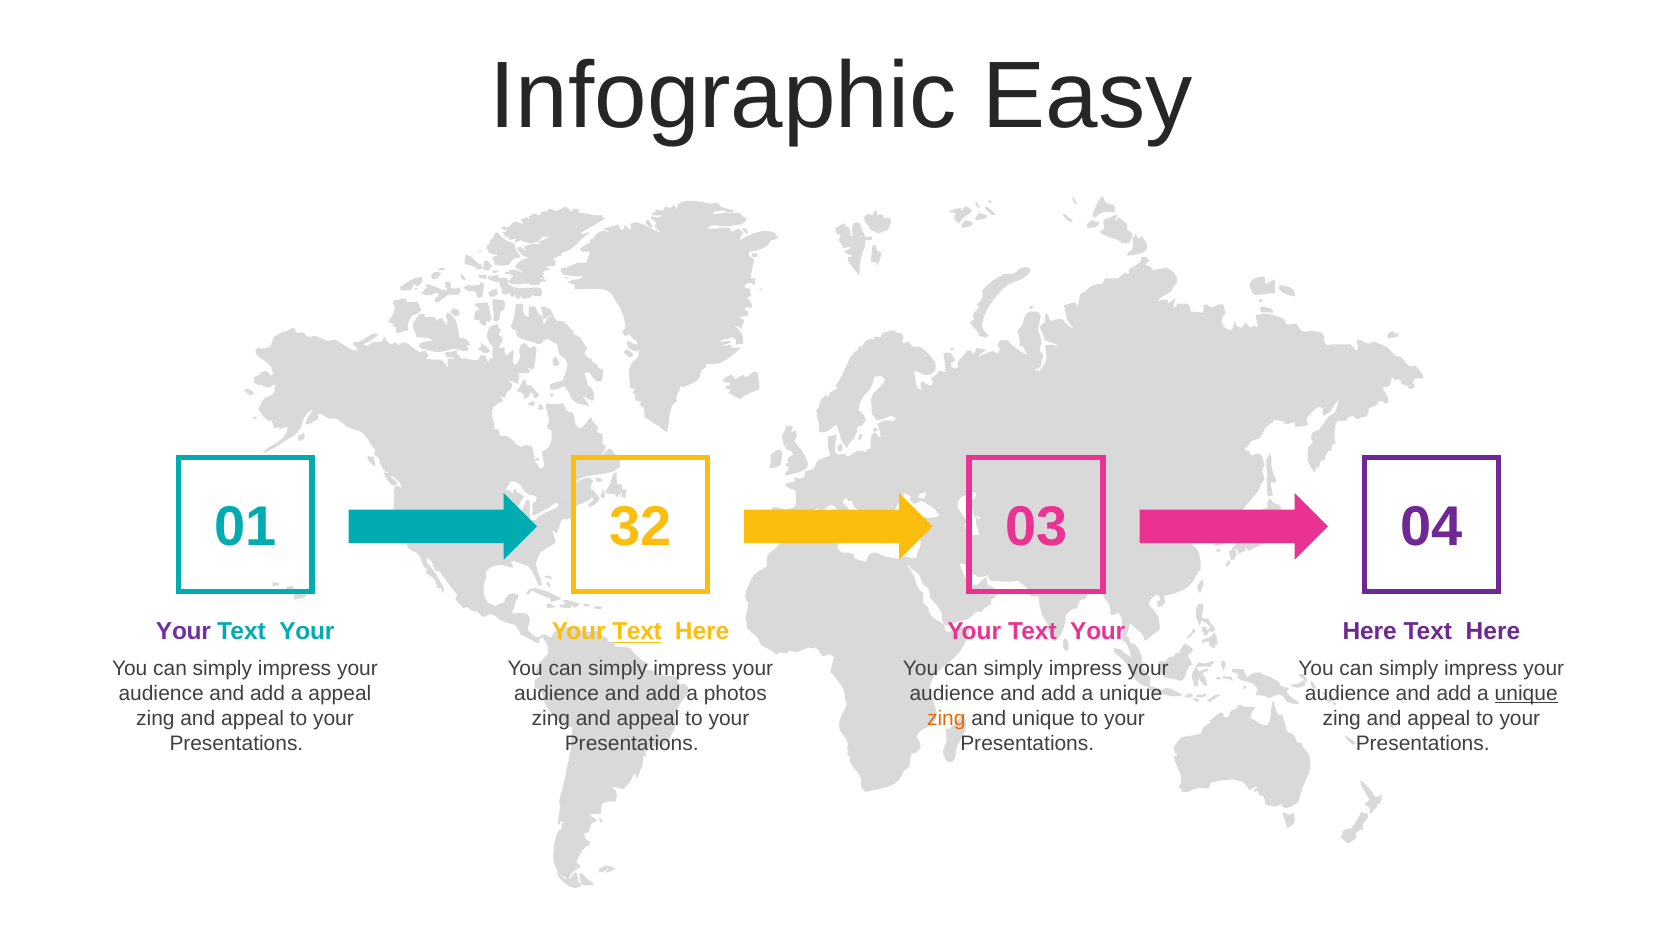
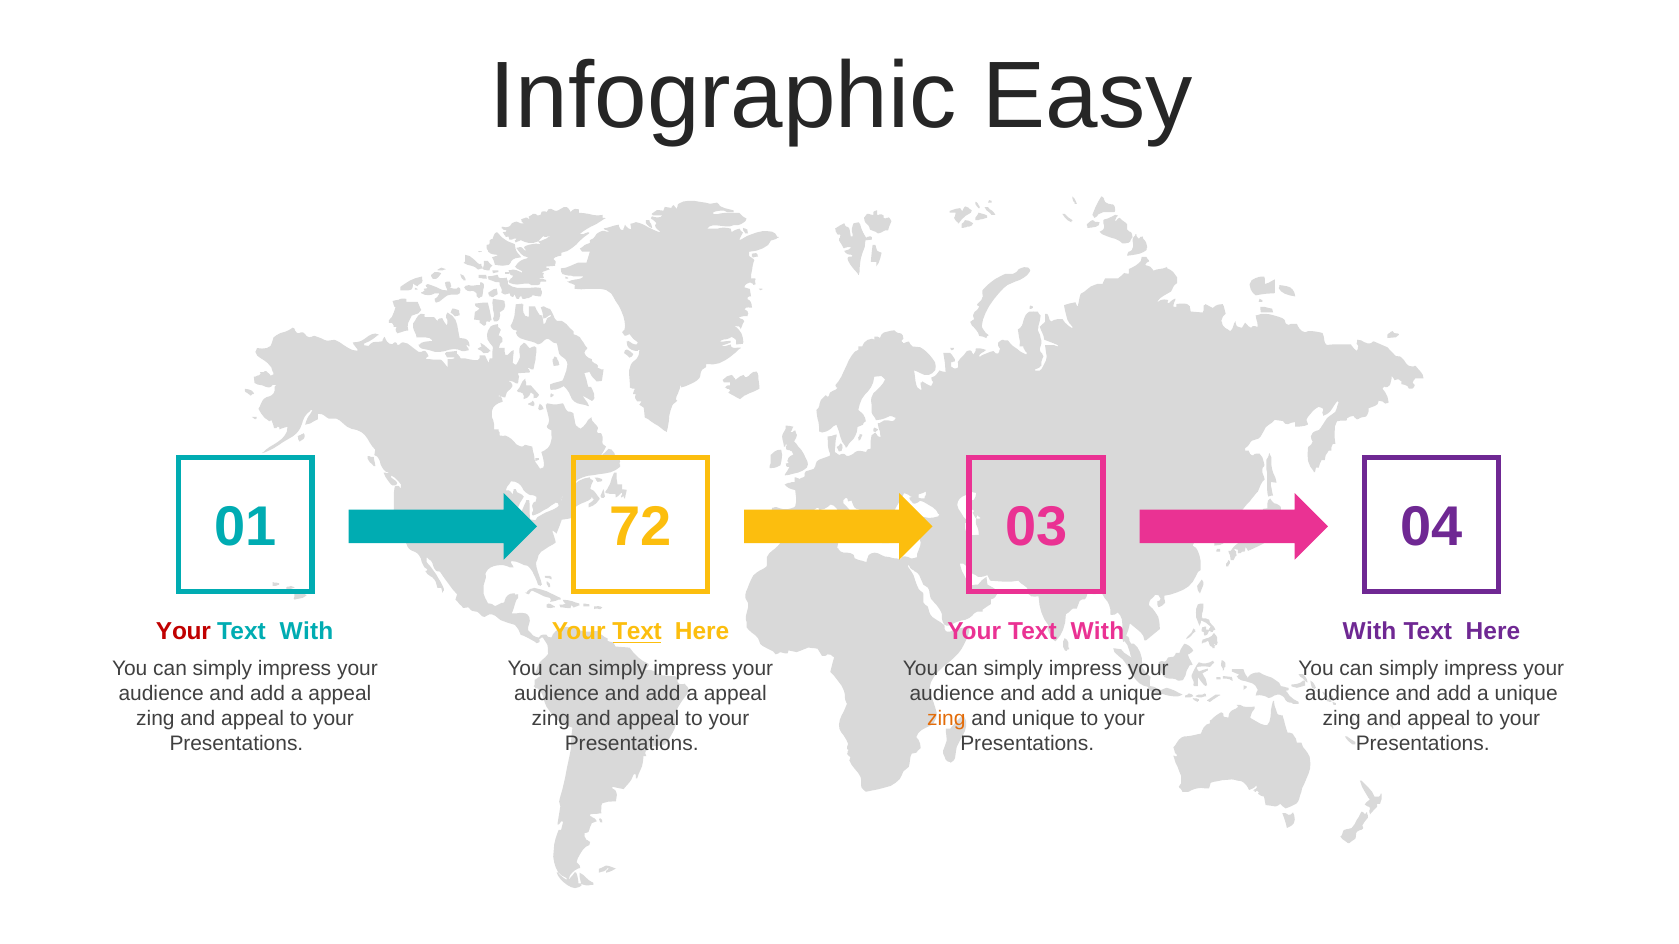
32: 32 -> 72
Your at (183, 632) colour: purple -> red
Your at (307, 632): Your -> With
Your at (1098, 632): Your -> With
Here at (1370, 632): Here -> With
photos at (735, 694): photos -> appeal
unique at (1526, 694) underline: present -> none
